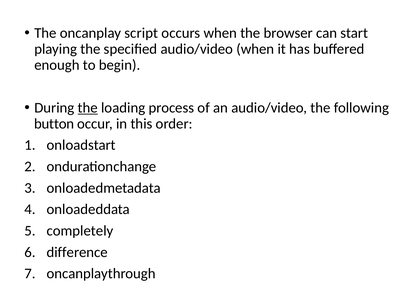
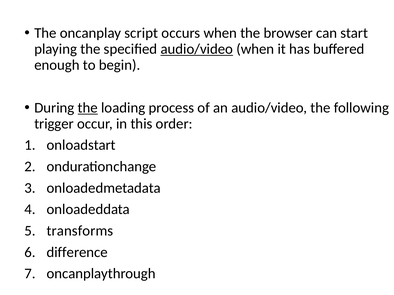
audio/video at (197, 49) underline: none -> present
button: button -> trigger
completely: completely -> transforms
